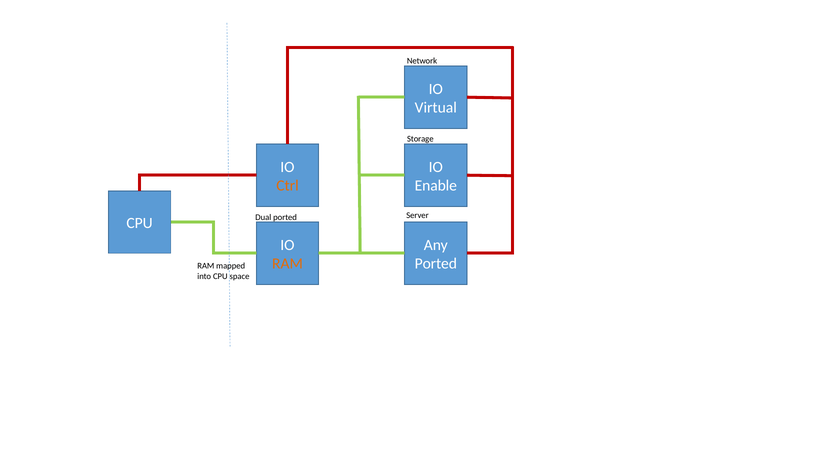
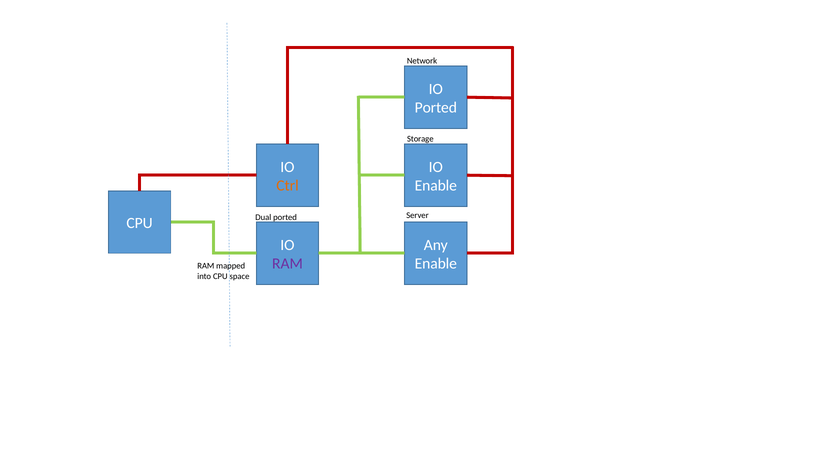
Virtual at (436, 108): Virtual -> Ported
RAM at (287, 263) colour: orange -> purple
Ported at (436, 263): Ported -> Enable
